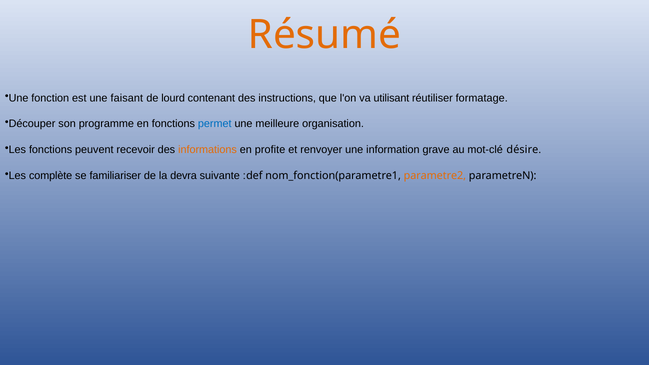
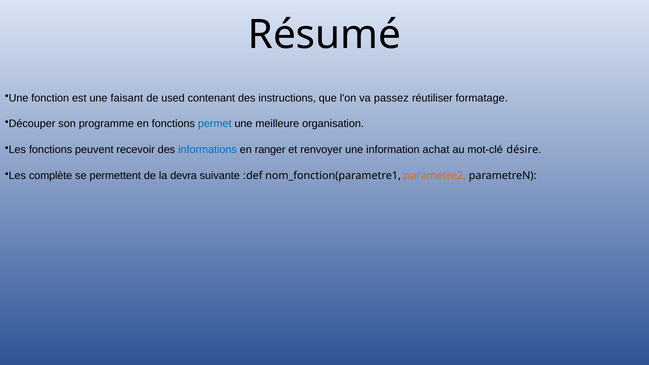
Résumé colour: orange -> black
lourd: lourd -> used
utilisant: utilisant -> passez
informations colour: orange -> blue
profite: profite -> ranger
grave: grave -> achat
familiariser: familiariser -> permettent
